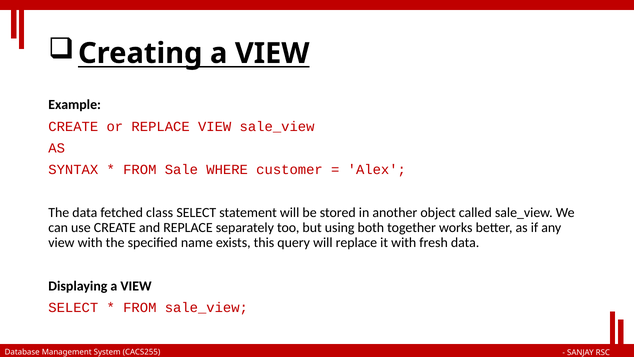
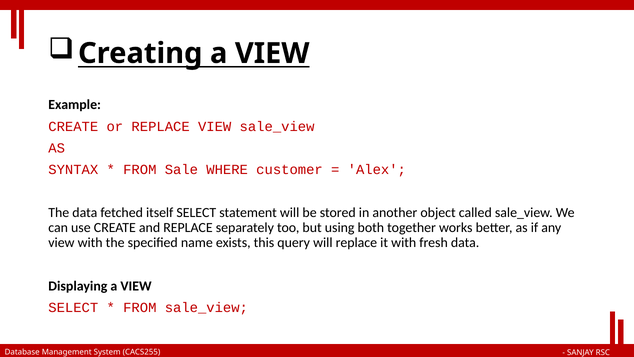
class: class -> itself
